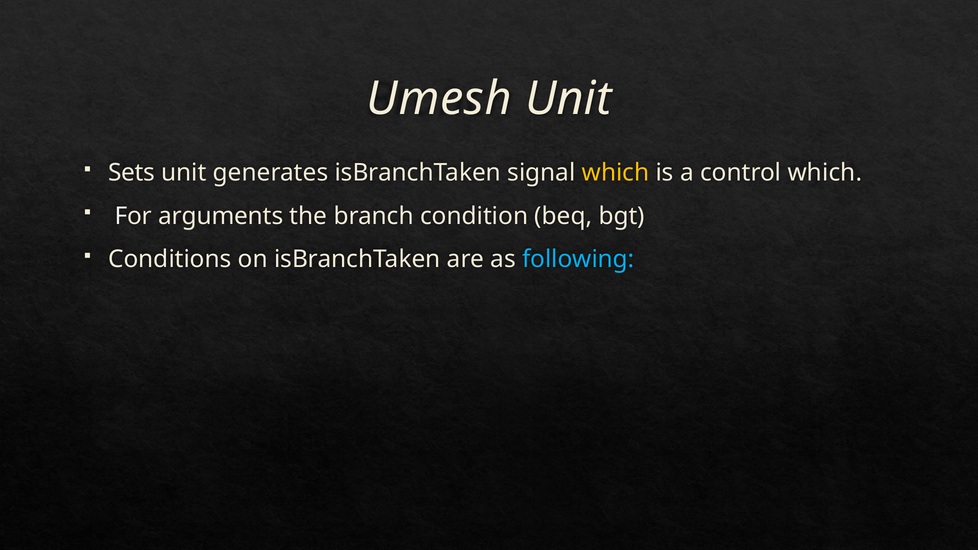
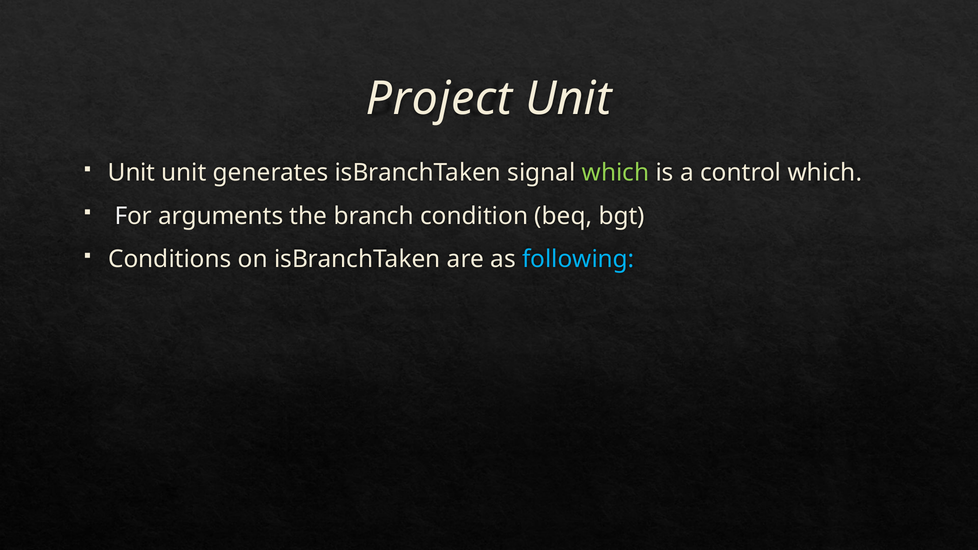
Umesh: Umesh -> Project
Sets at (132, 173): Sets -> Unit
which at (616, 173) colour: yellow -> light green
